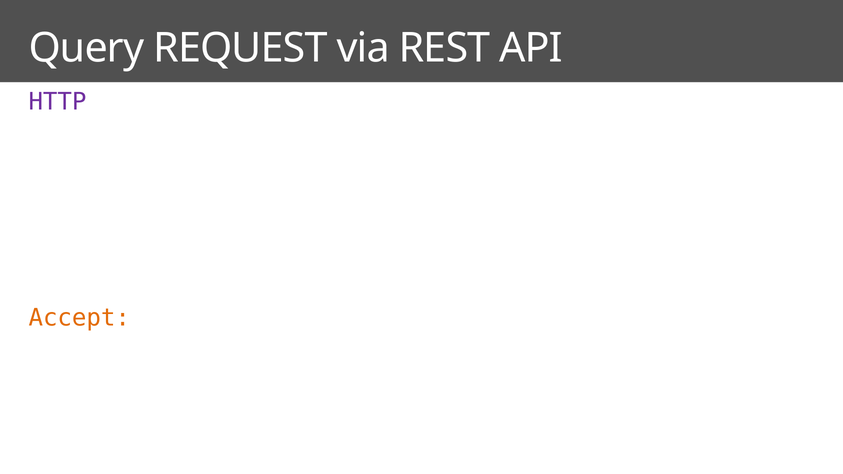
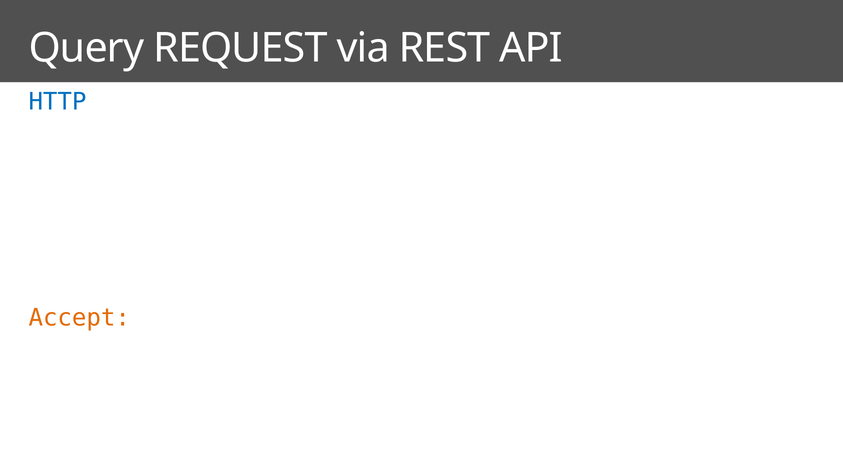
HTTP colour: purple -> blue
